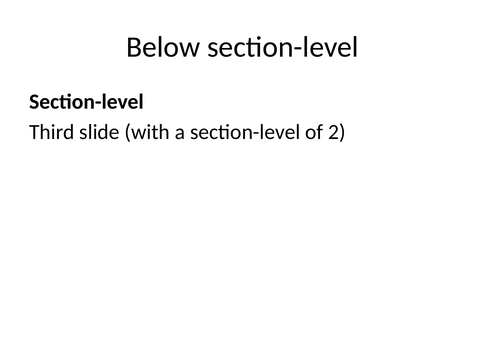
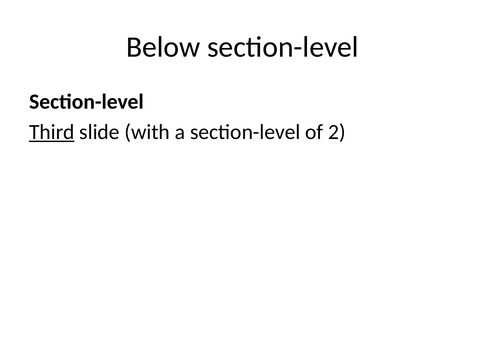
Third underline: none -> present
